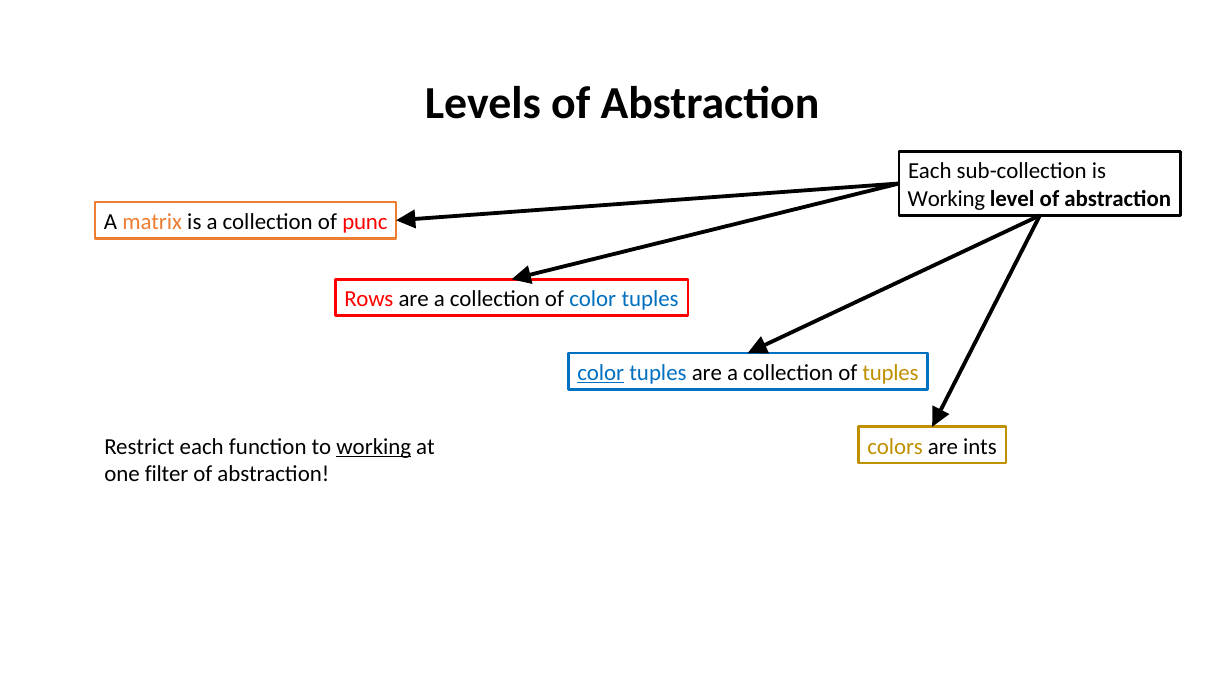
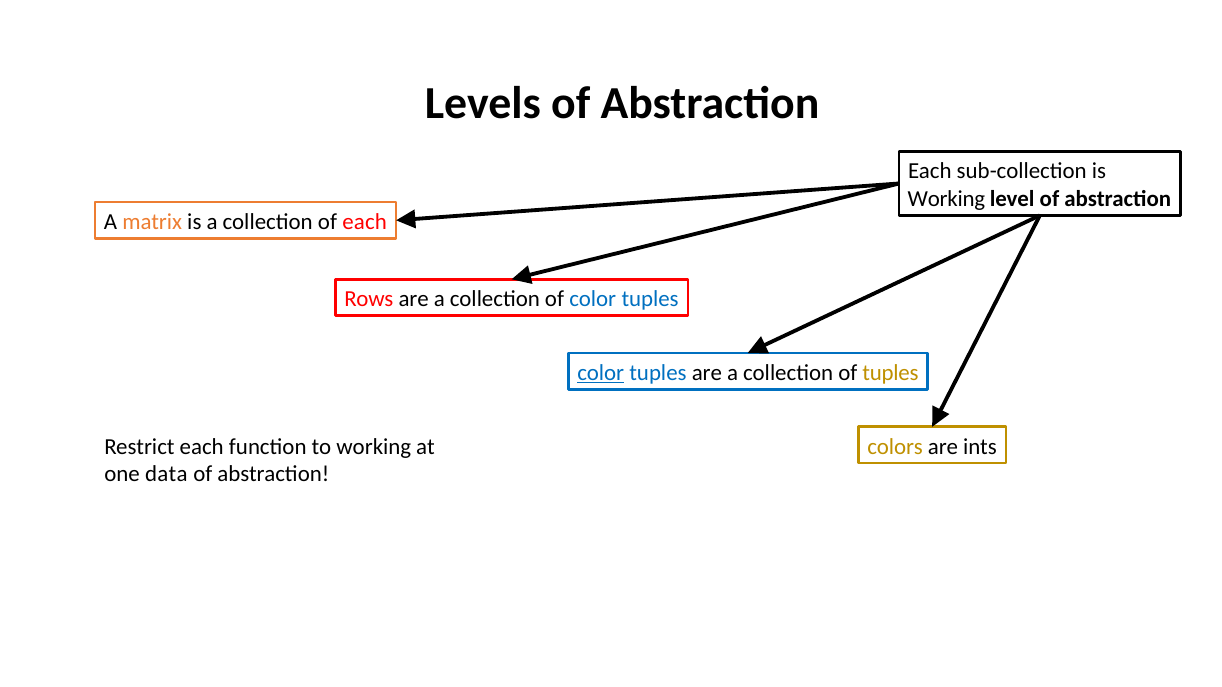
of punc: punc -> each
working at (374, 447) underline: present -> none
filter: filter -> data
